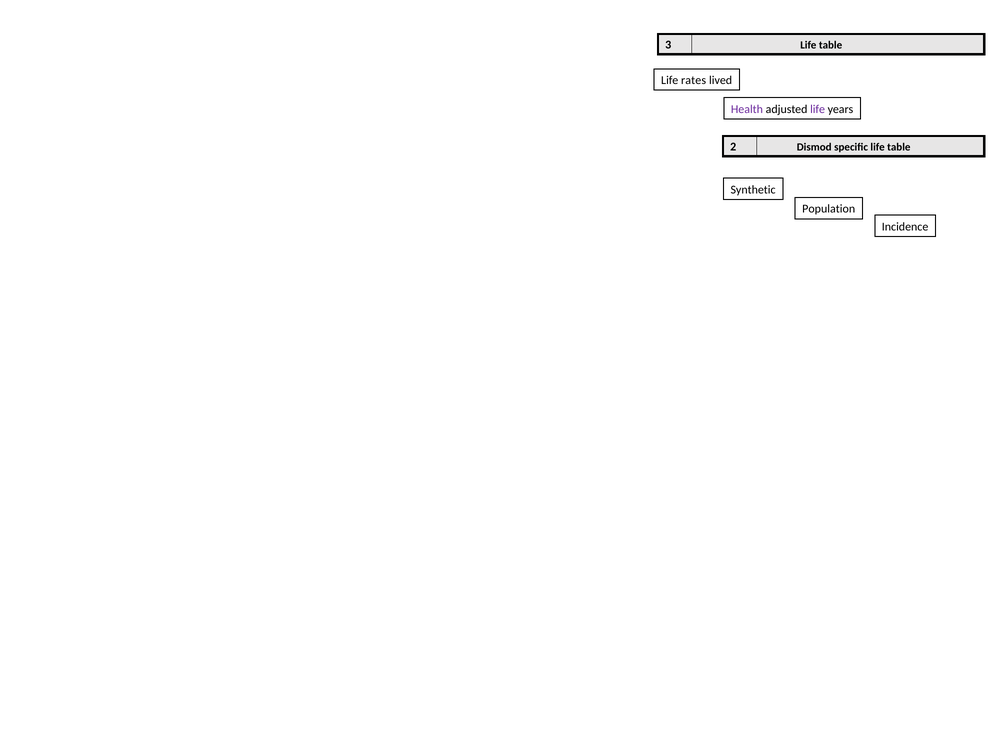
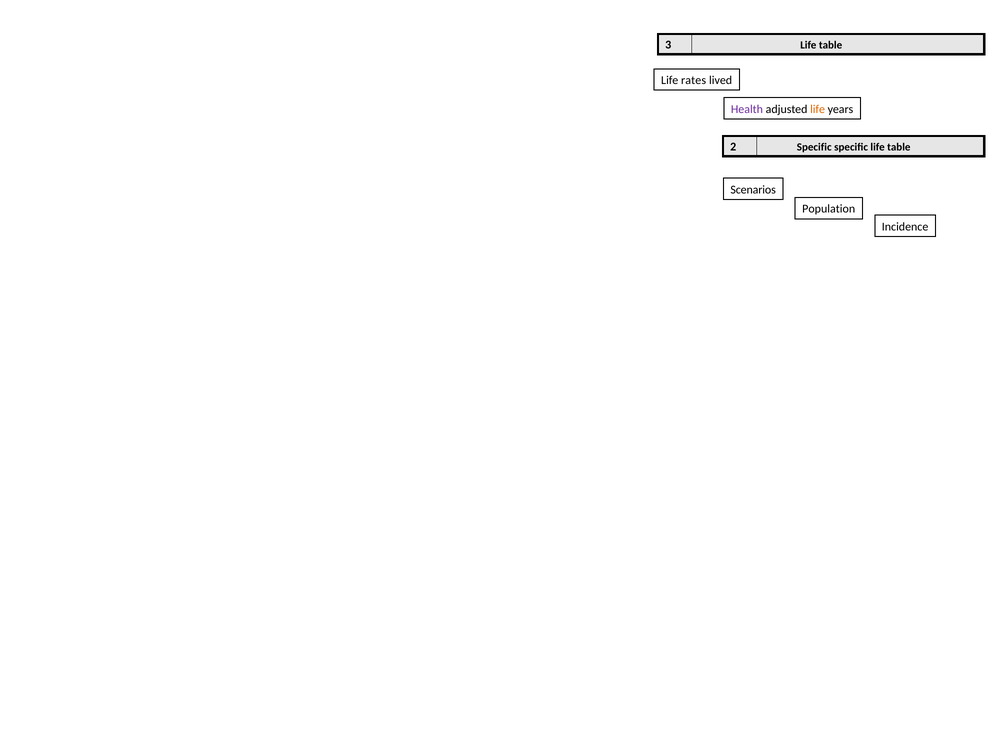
life at (818, 109) colour: purple -> orange
Dismod at (814, 147): Dismod -> Specific
Synthetic: Synthetic -> Scenarios
